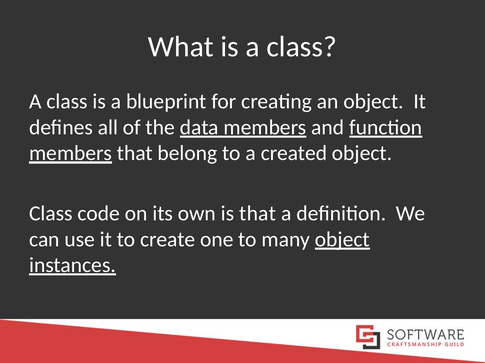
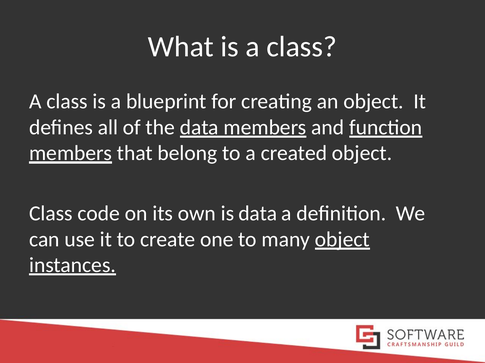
is that: that -> data
